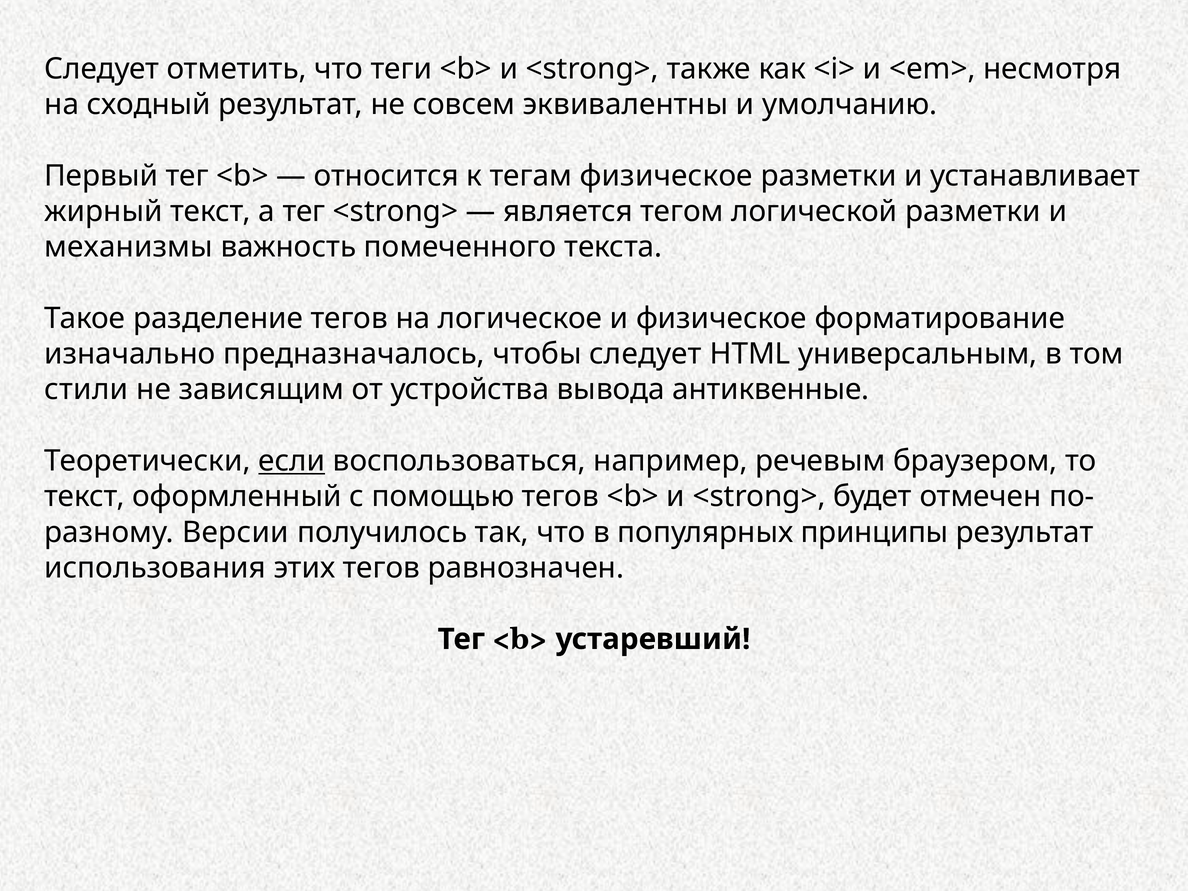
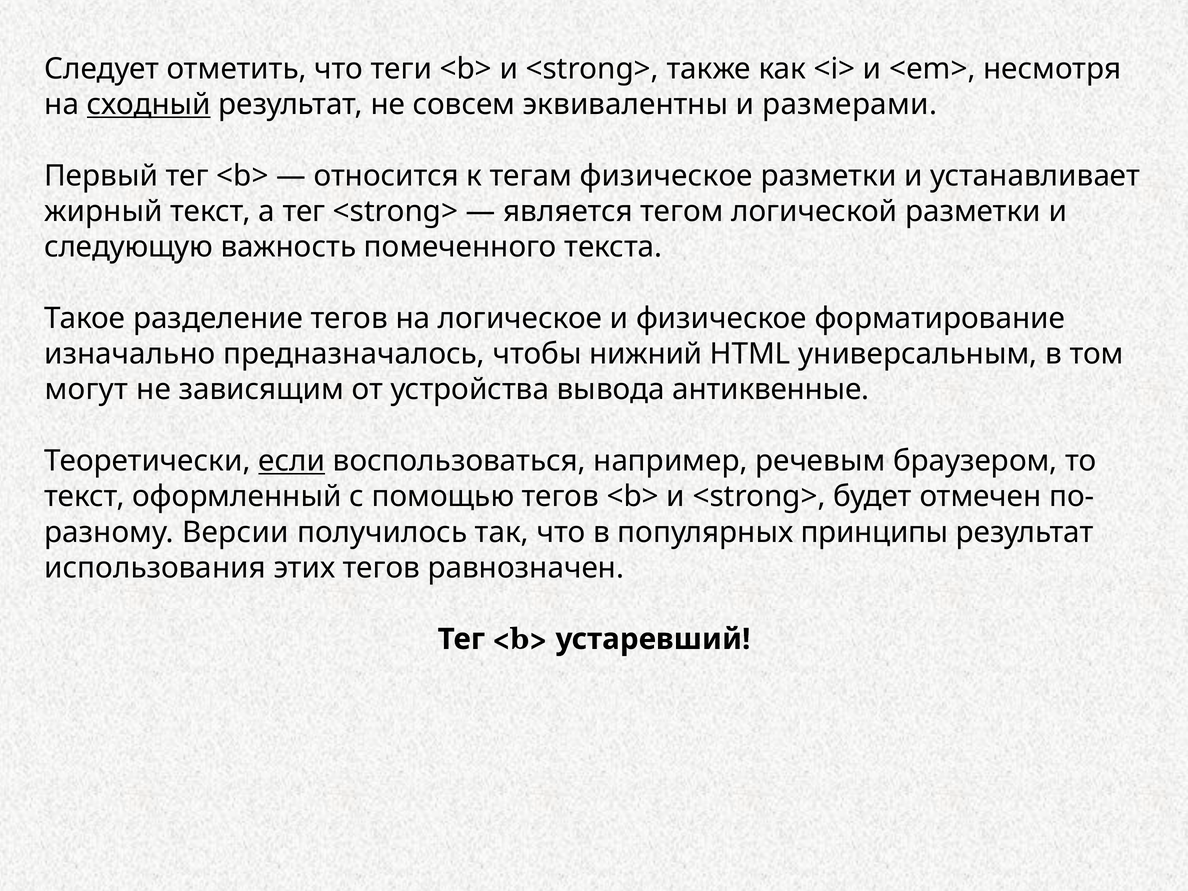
сходный underline: none -> present
умолчанию: умолчанию -> размерами
механизмы: механизмы -> следующую
чтобы следует: следует -> нижний
стили: стили -> могут
